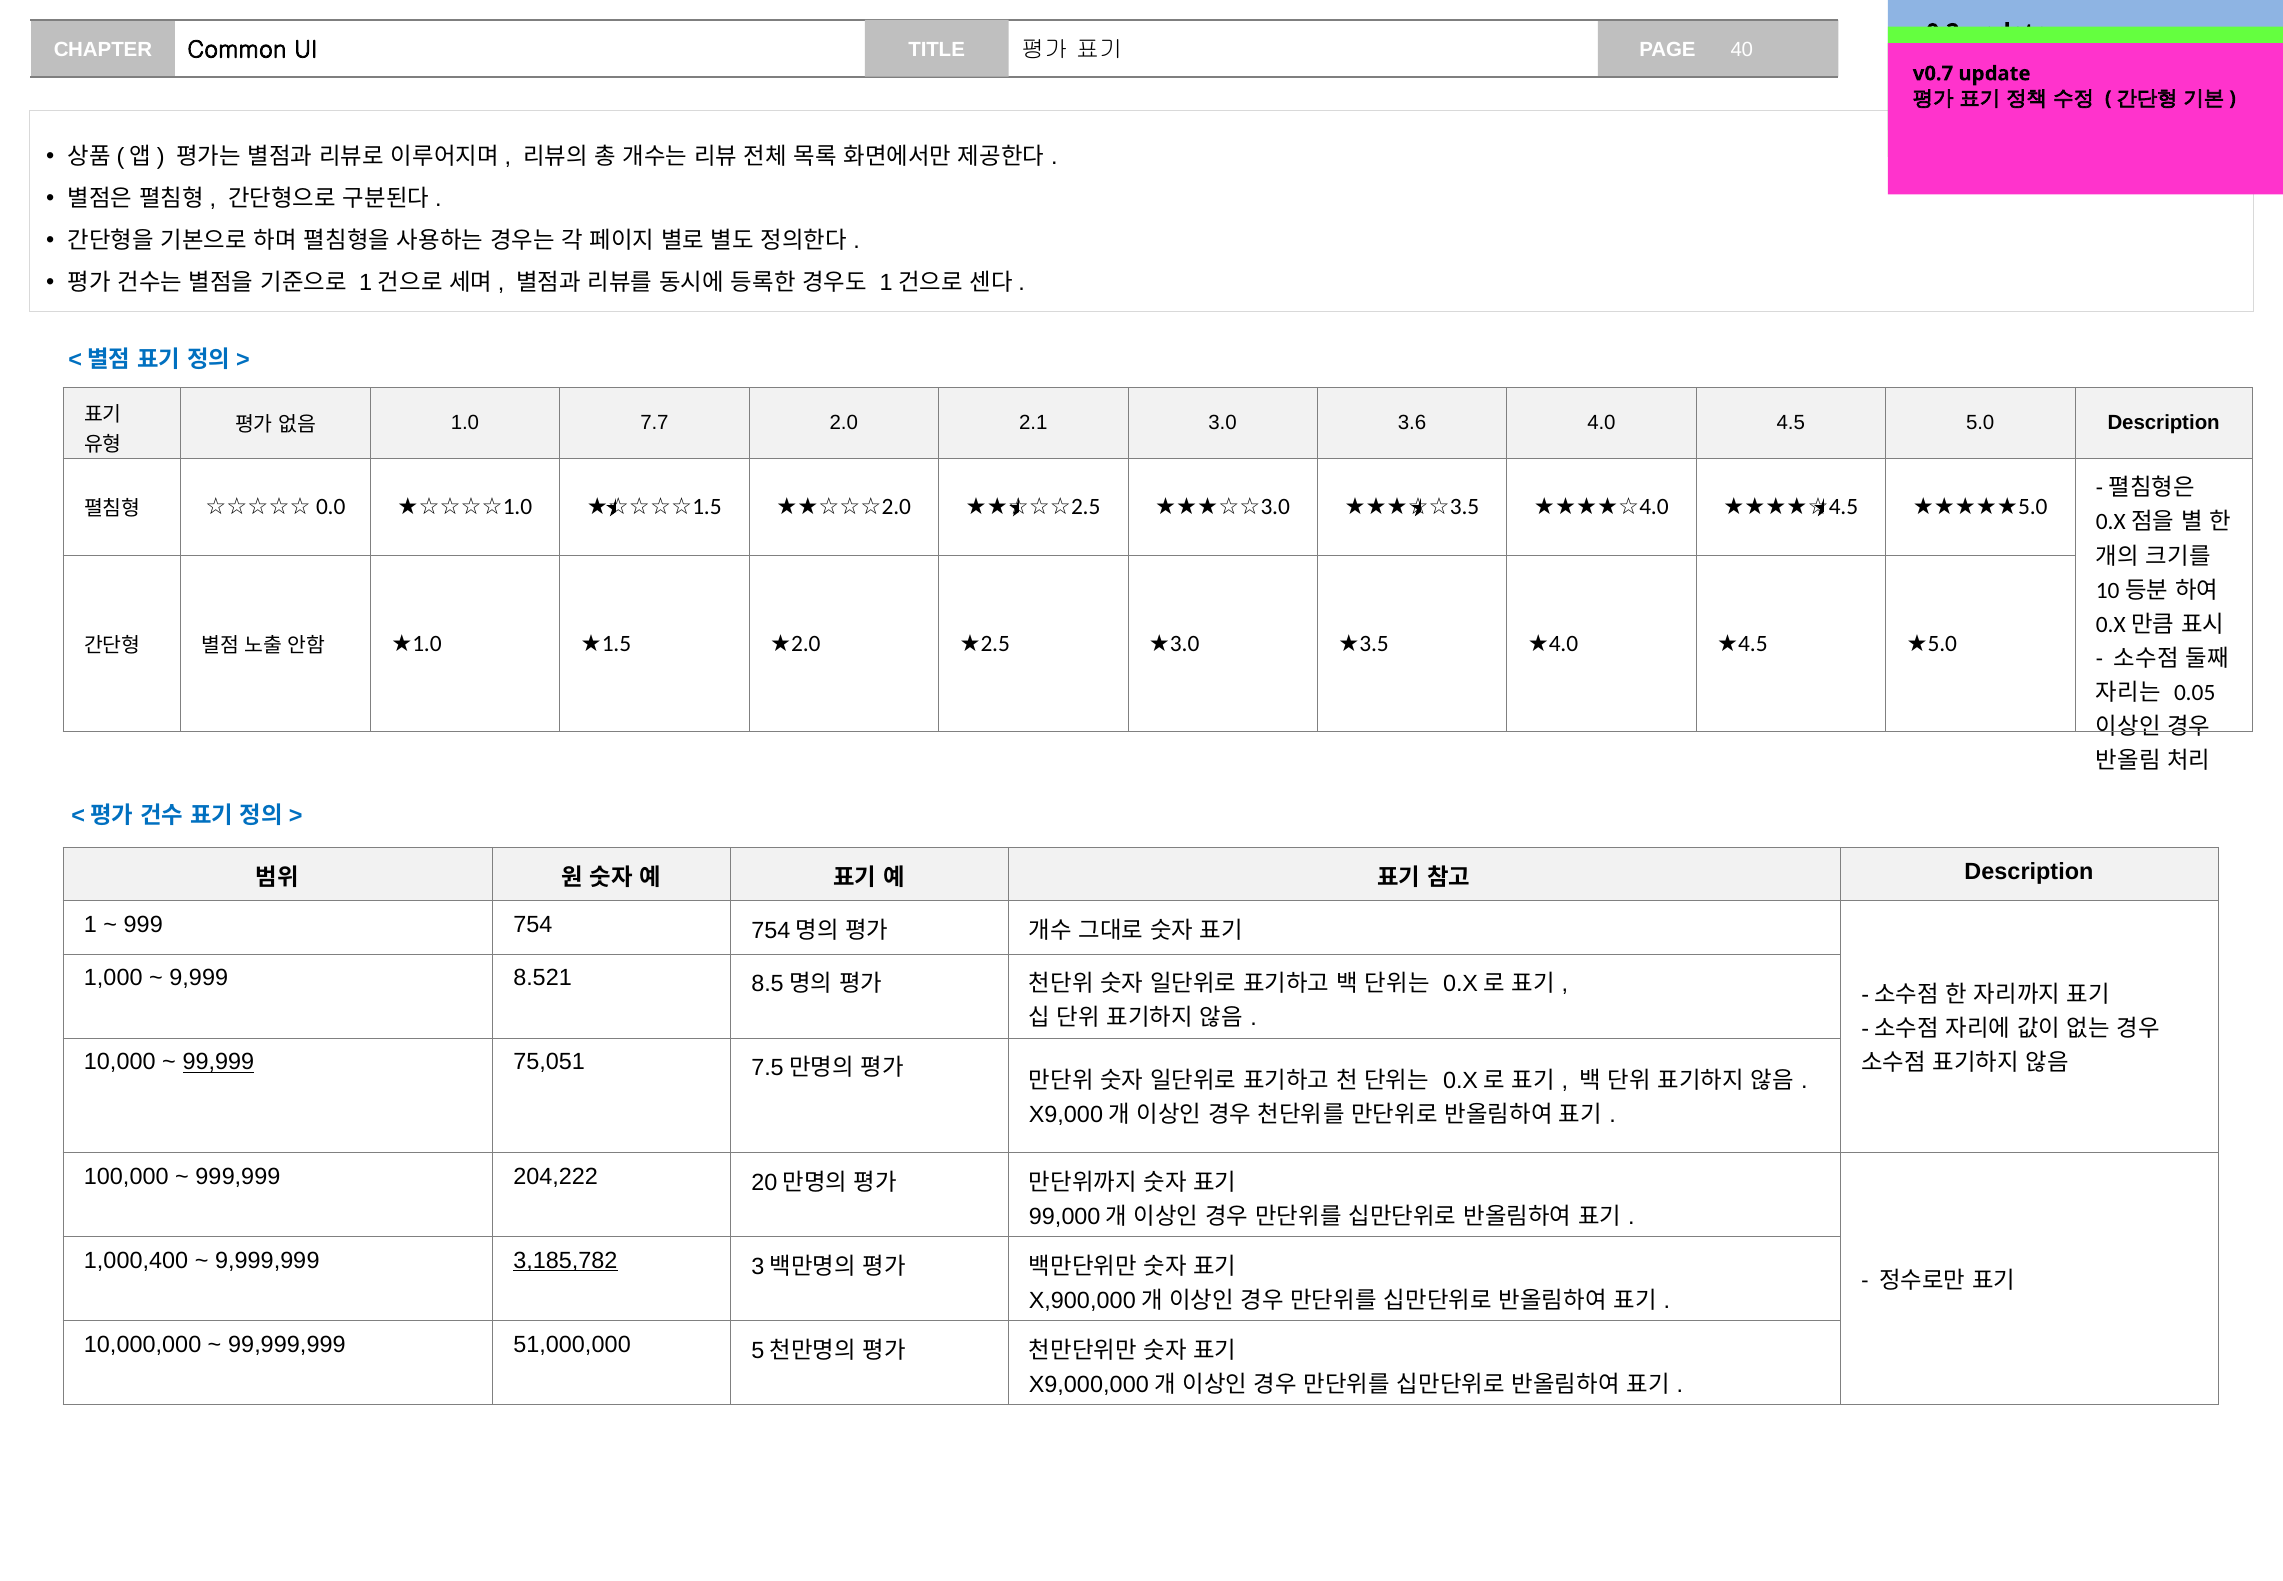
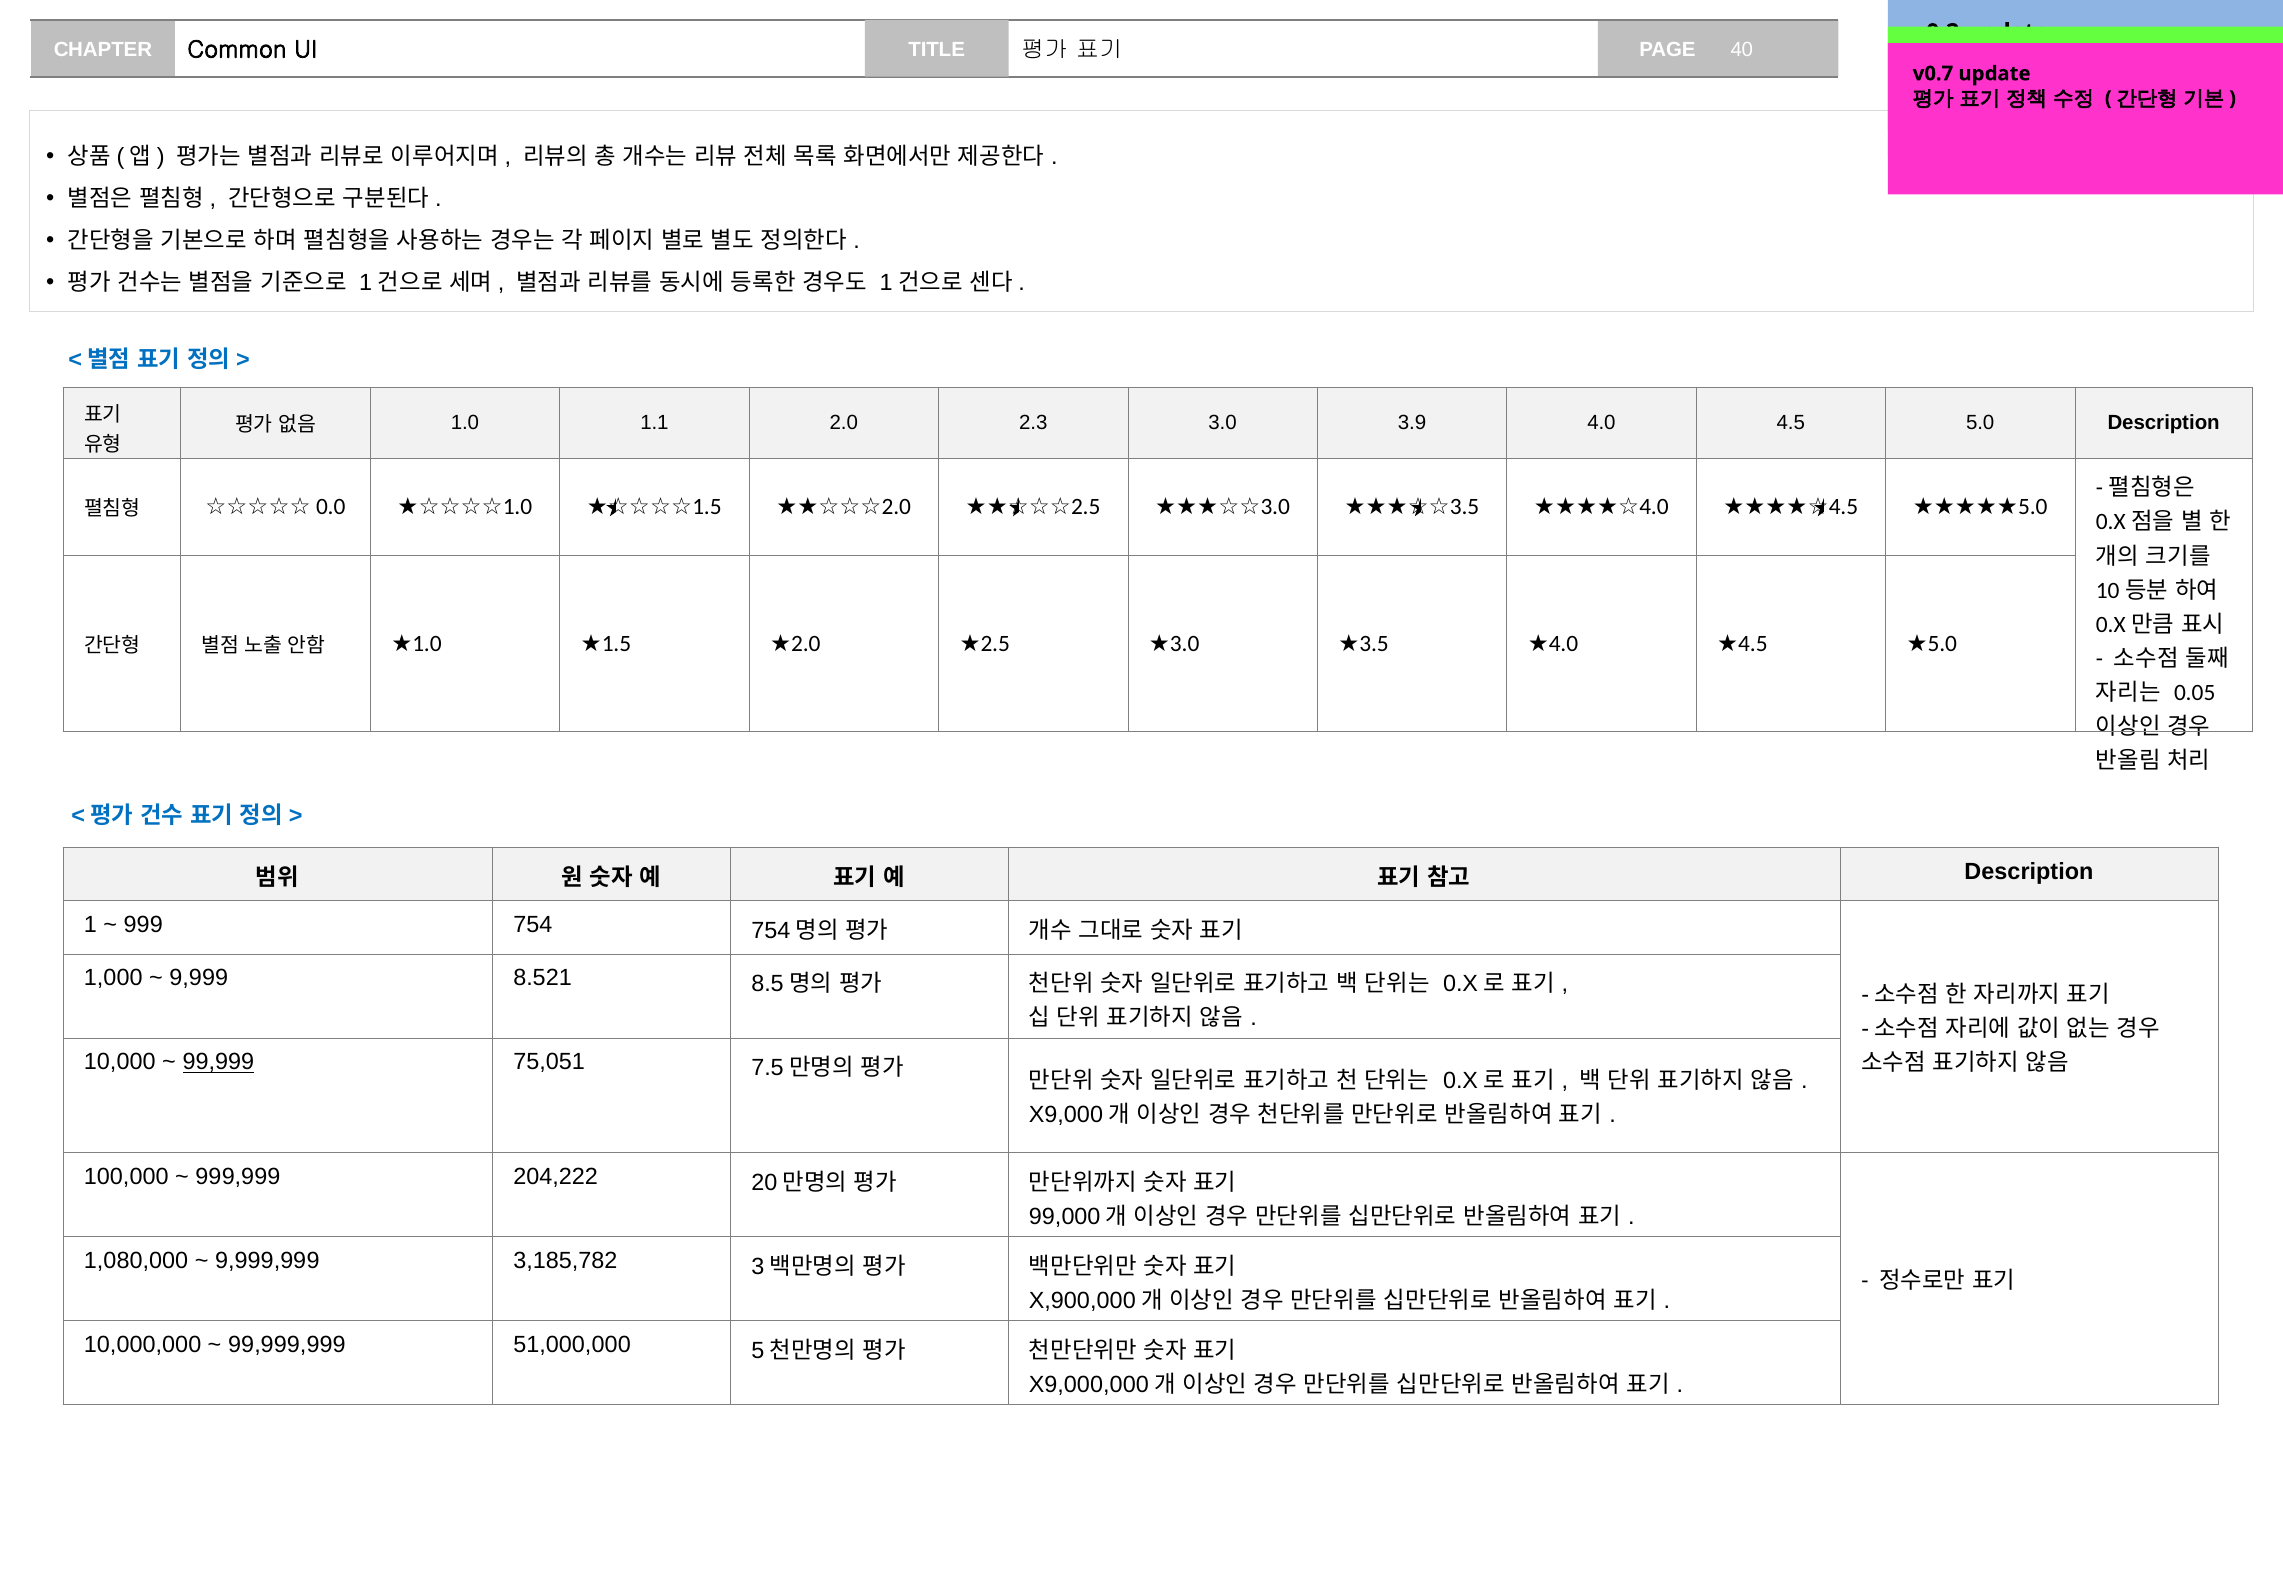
7.7: 7.7 -> 1.1
2.1: 2.1 -> 2.3
3.6: 3.6 -> 3.9
1,000,400: 1,000,400 -> 1,080,000
3,185,782 underline: present -> none
